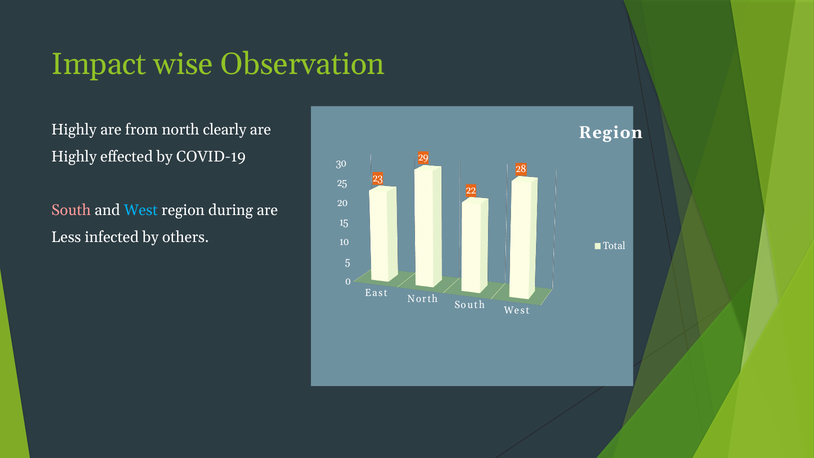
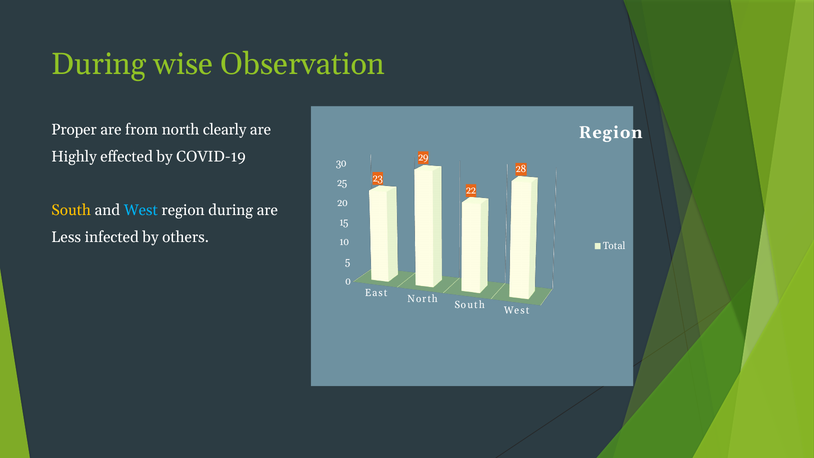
Impact at (99, 64): Impact -> During
Highly at (74, 130): Highly -> Proper
South at (71, 210) colour: pink -> yellow
